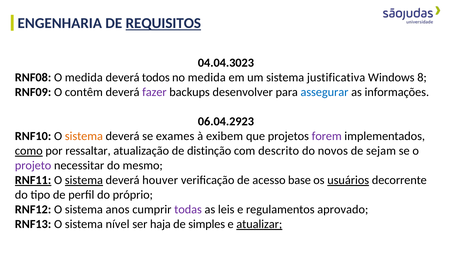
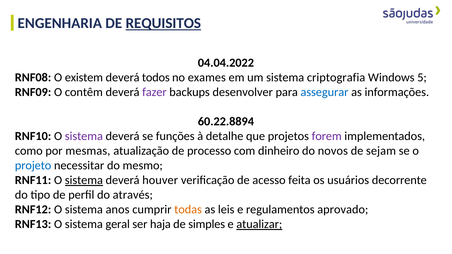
04.04.3023: 04.04.3023 -> 04.04.2022
O medida: medida -> existem
no medida: medida -> exames
justificativa: justificativa -> criptografia
8: 8 -> 5
06.04.2923: 06.04.2923 -> 60.22.8894
sistema at (84, 136) colour: orange -> purple
exames: exames -> funções
exibem: exibem -> detalhe
como underline: present -> none
ressaltar: ressaltar -> mesmas
distinção: distinção -> processo
descrito: descrito -> dinheiro
projeto colour: purple -> blue
RNF11 underline: present -> none
base: base -> feita
usuários underline: present -> none
próprio: próprio -> através
todas colour: purple -> orange
nível: nível -> geral
